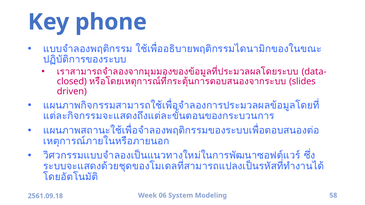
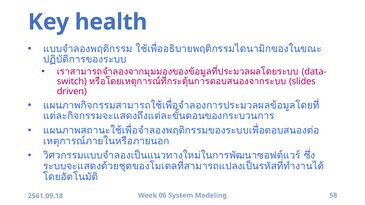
phone: phone -> health
closed: closed -> switch
